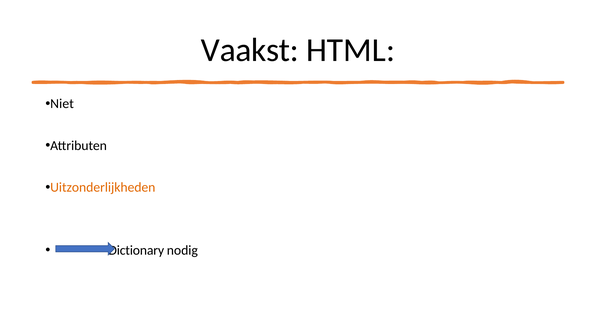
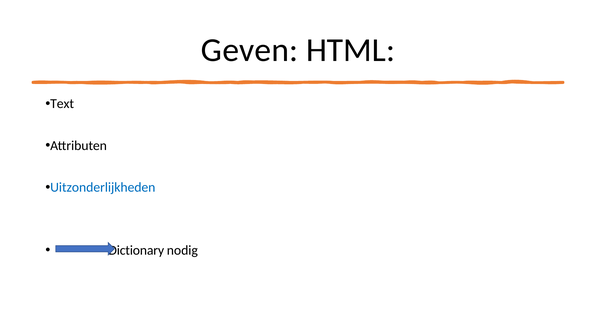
Vaakst: Vaakst -> Geven
Niet: Niet -> Text
Uitzonderlijkheden colour: orange -> blue
